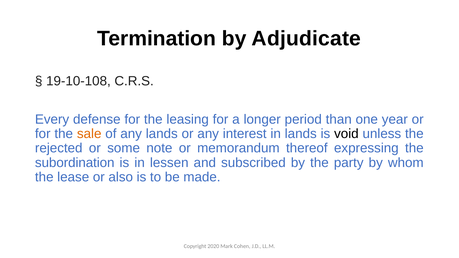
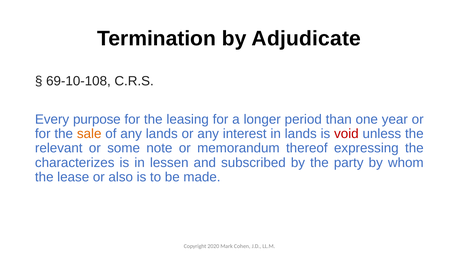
19-10-108: 19-10-108 -> 69-10-108
defense: defense -> purpose
void colour: black -> red
rejected: rejected -> relevant
subordination: subordination -> characterizes
